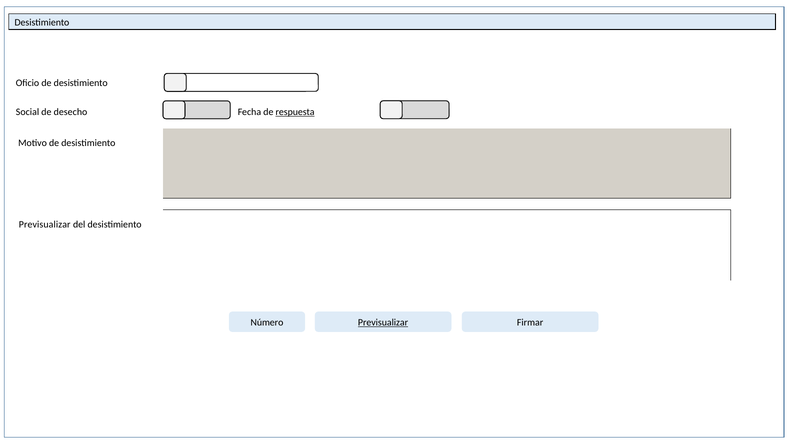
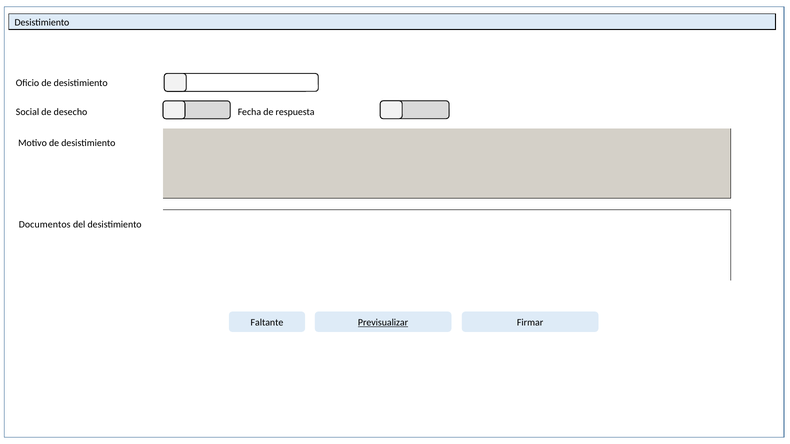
respuesta underline: present -> none
Previsualizar at (45, 225): Previsualizar -> Documentos
Número: Número -> Faltante
